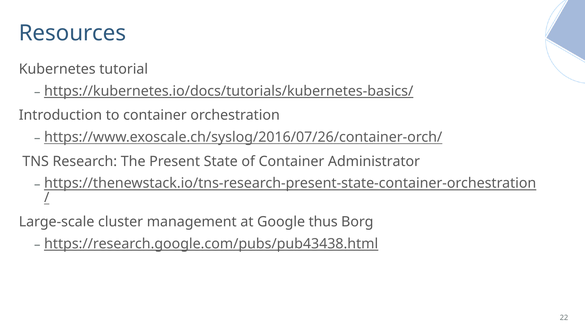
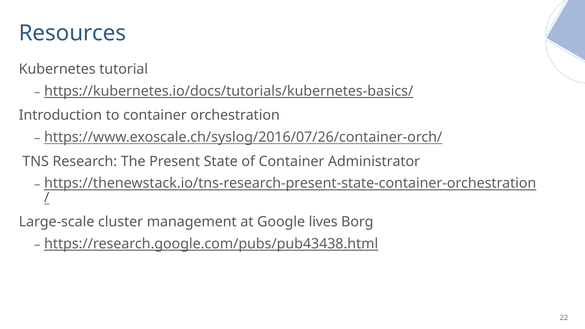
thus: thus -> lives
